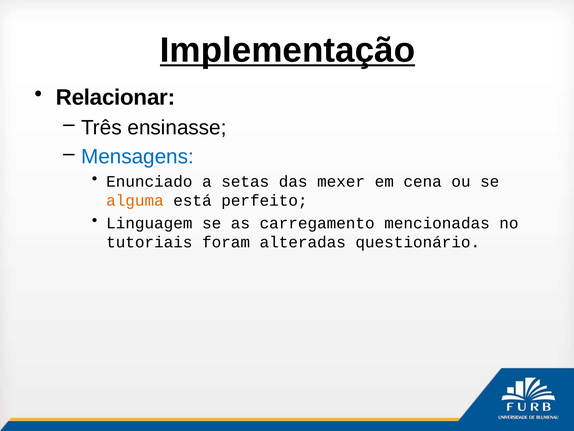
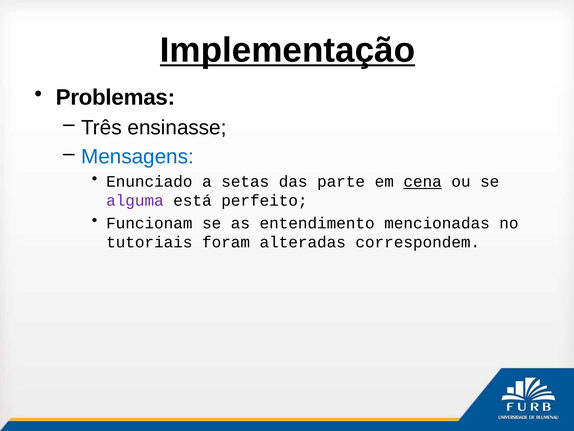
Relacionar: Relacionar -> Problemas
mexer: mexer -> parte
cena underline: none -> present
alguma colour: orange -> purple
Linguagem: Linguagem -> Funcionam
carregamento: carregamento -> entendimento
questionário: questionário -> correspondem
